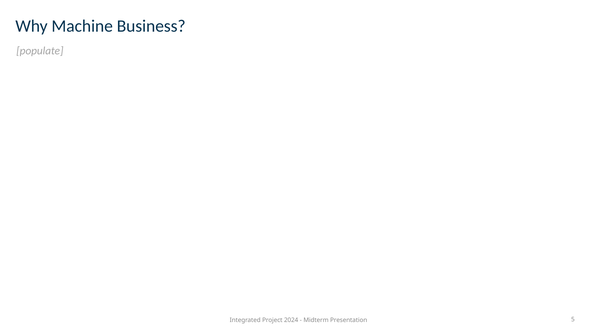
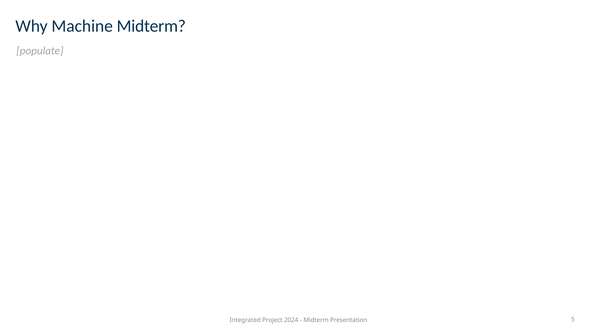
Machine Business: Business -> Midterm
